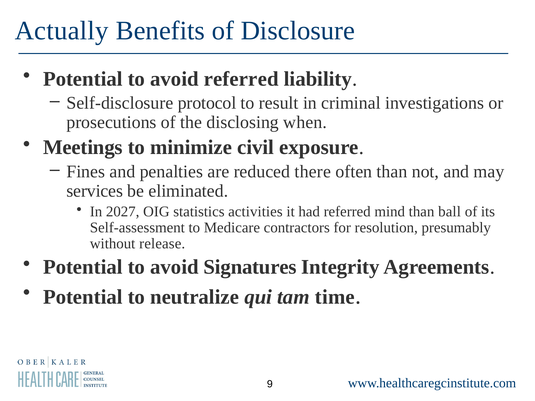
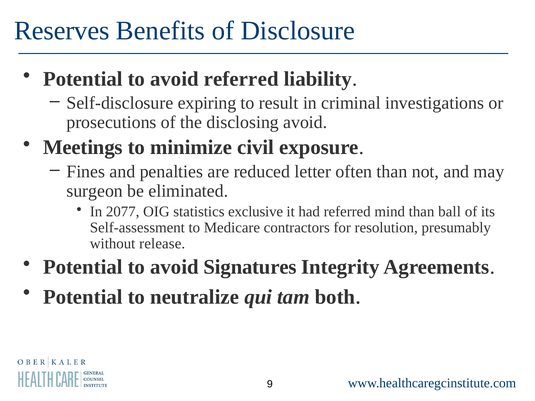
Actually: Actually -> Reserves
protocol: protocol -> expiring
disclosing when: when -> avoid
there: there -> letter
services: services -> surgeon
2027: 2027 -> 2077
activities: activities -> exclusive
time: time -> both
